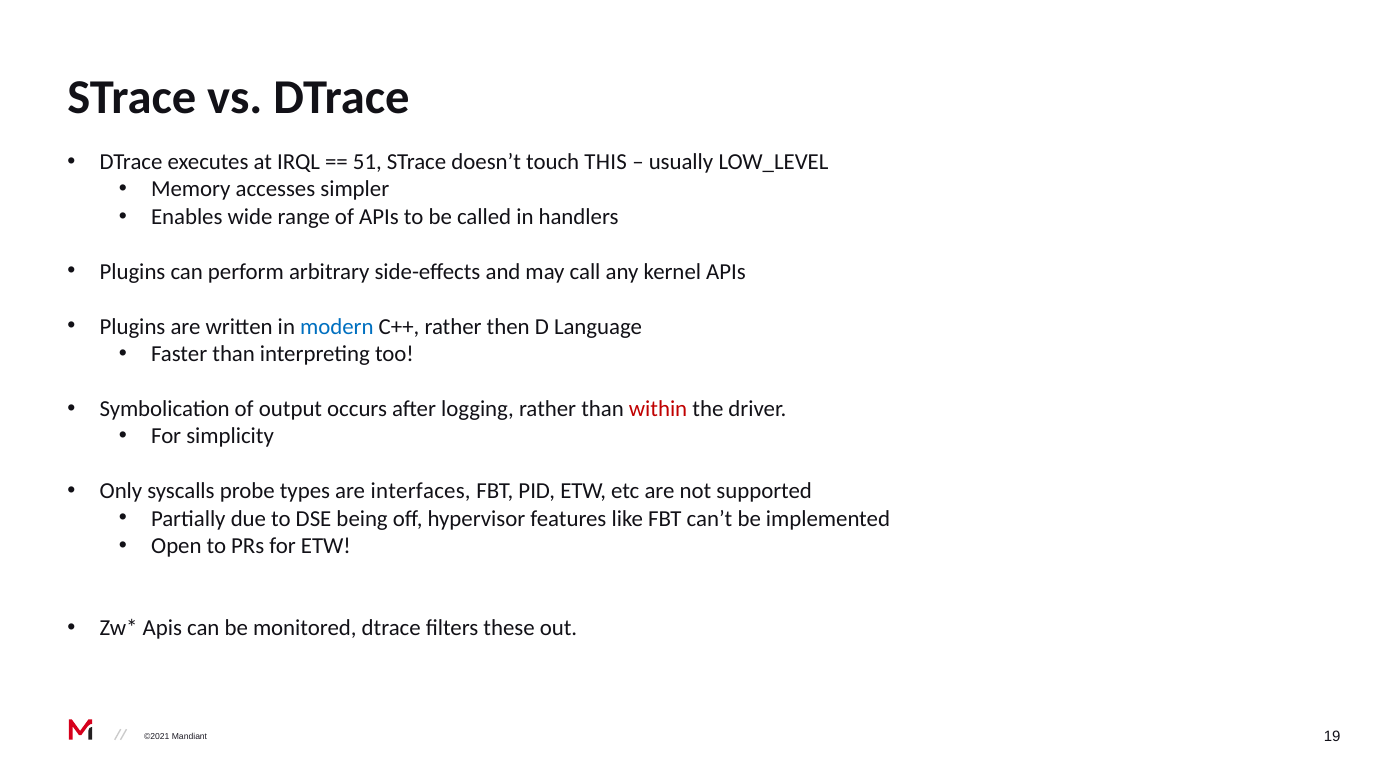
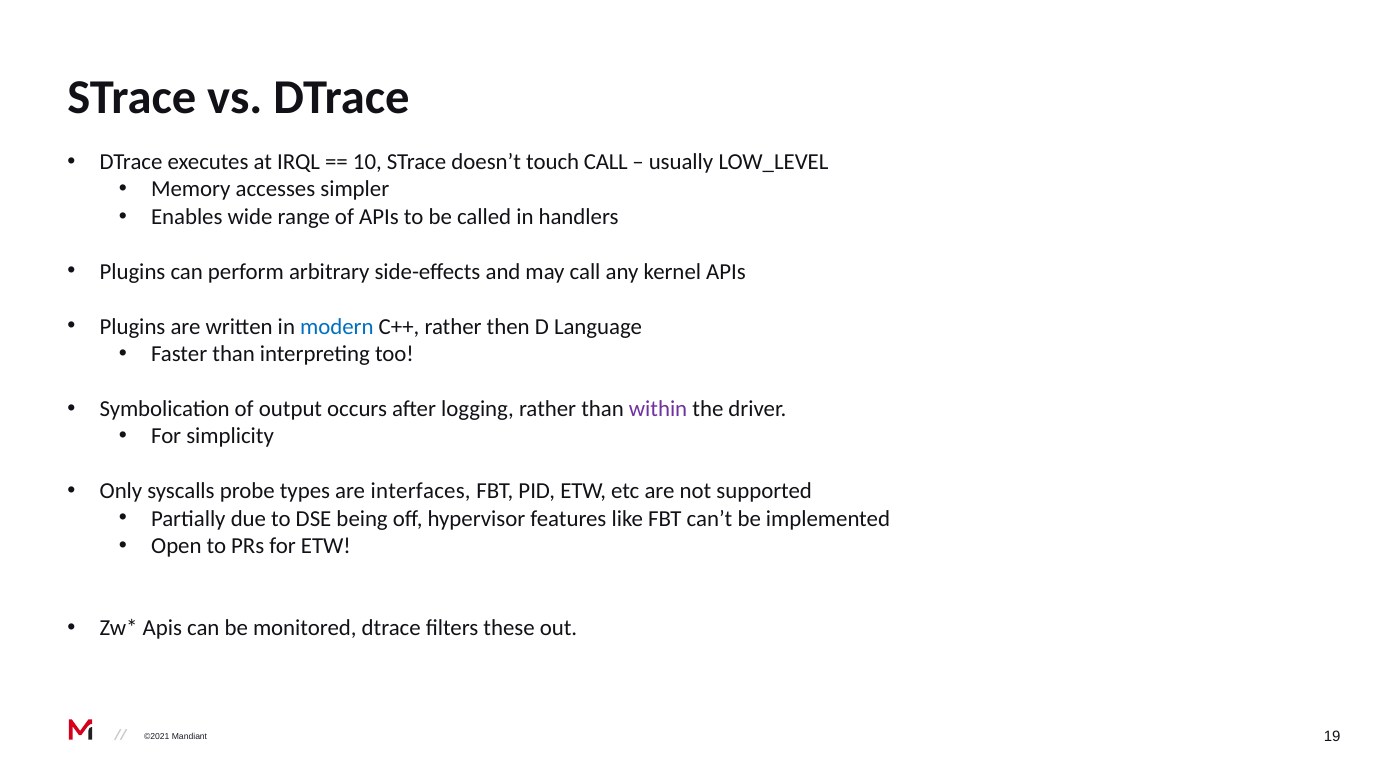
51: 51 -> 10
touch THIS: THIS -> CALL
within colour: red -> purple
